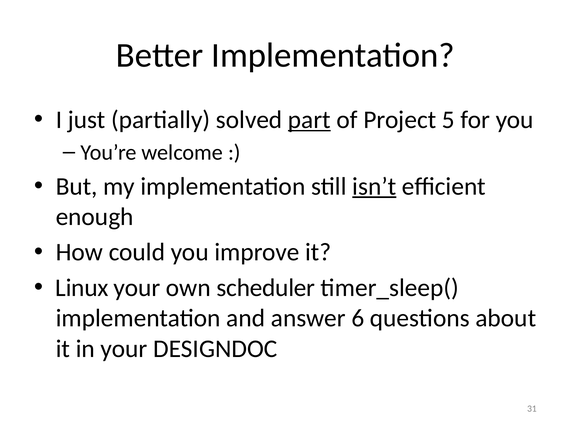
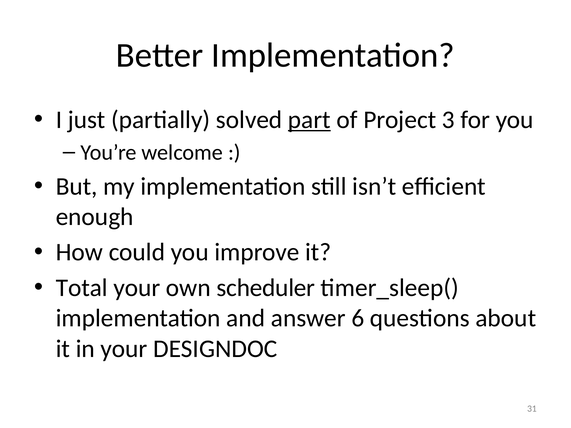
5: 5 -> 3
isn’t underline: present -> none
Linux: Linux -> Total
